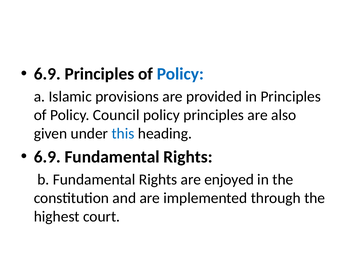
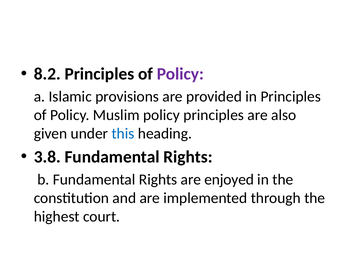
6.9 at (47, 74): 6.9 -> 8.2
Policy at (180, 74) colour: blue -> purple
Council: Council -> Muslim
6.9 at (47, 157): 6.9 -> 3.8
